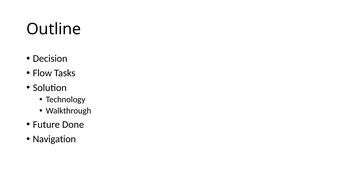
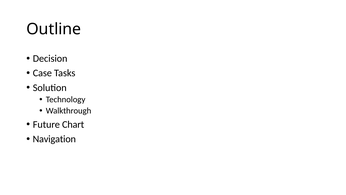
Flow: Flow -> Case
Done: Done -> Chart
